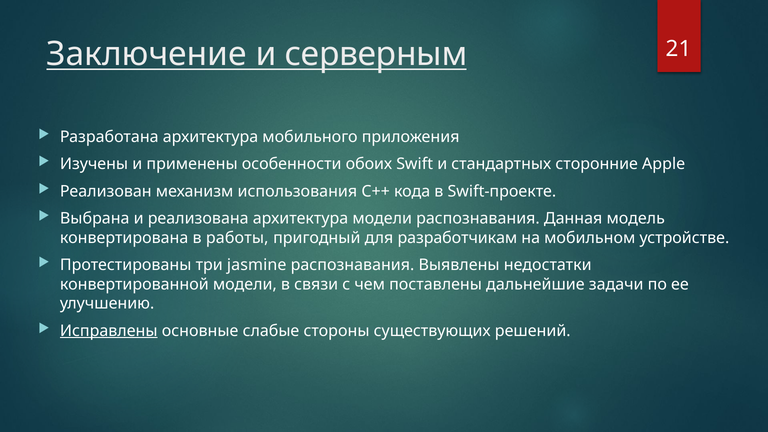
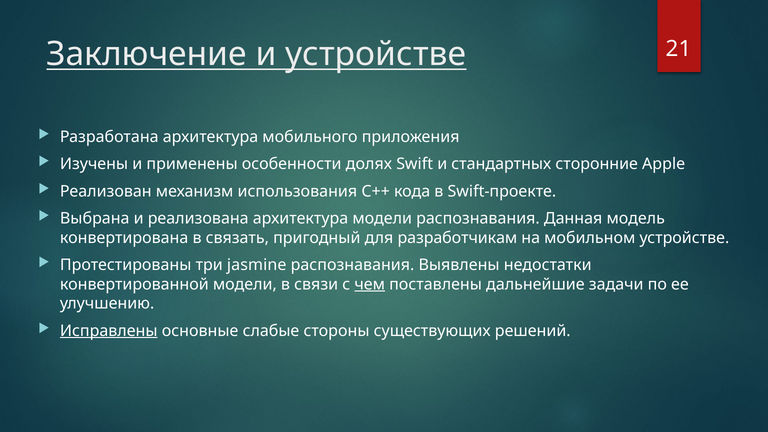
и серверным: серверным -> устройстве
обоих: обоих -> долях
работы: работы -> связать
чем underline: none -> present
